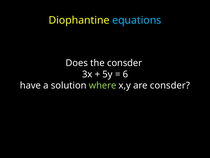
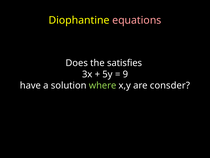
equations colour: light blue -> pink
the consder: consder -> satisfies
6: 6 -> 9
